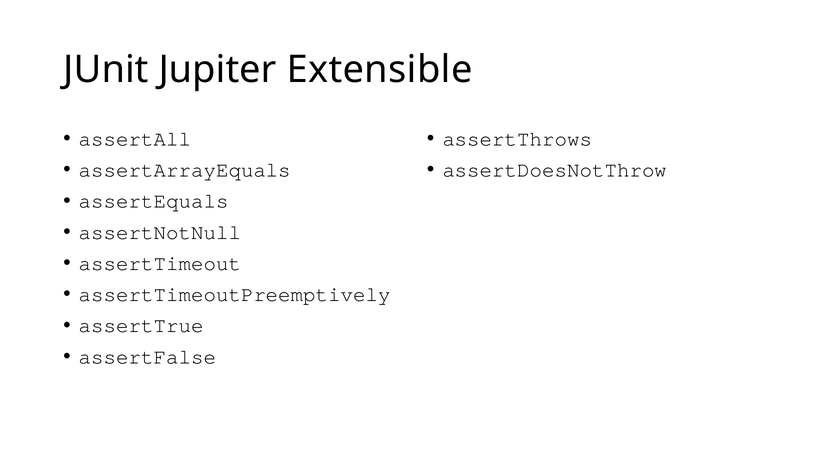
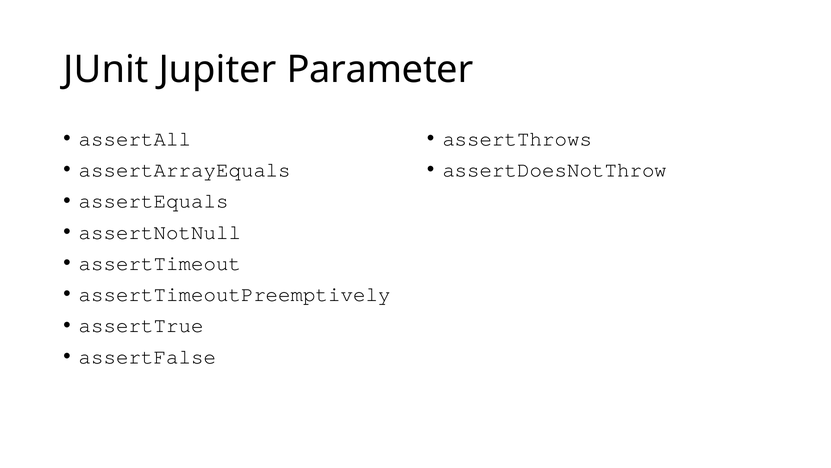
Extensible: Extensible -> Parameter
